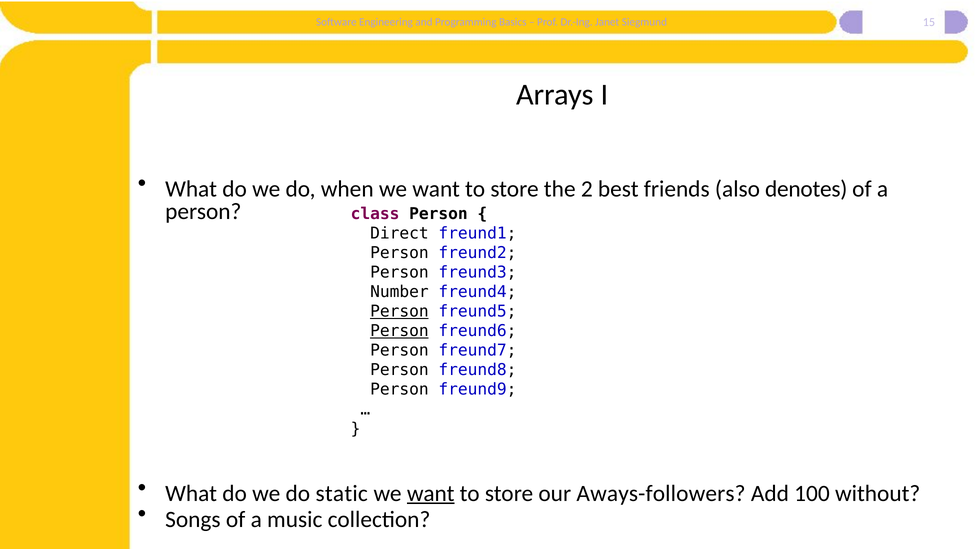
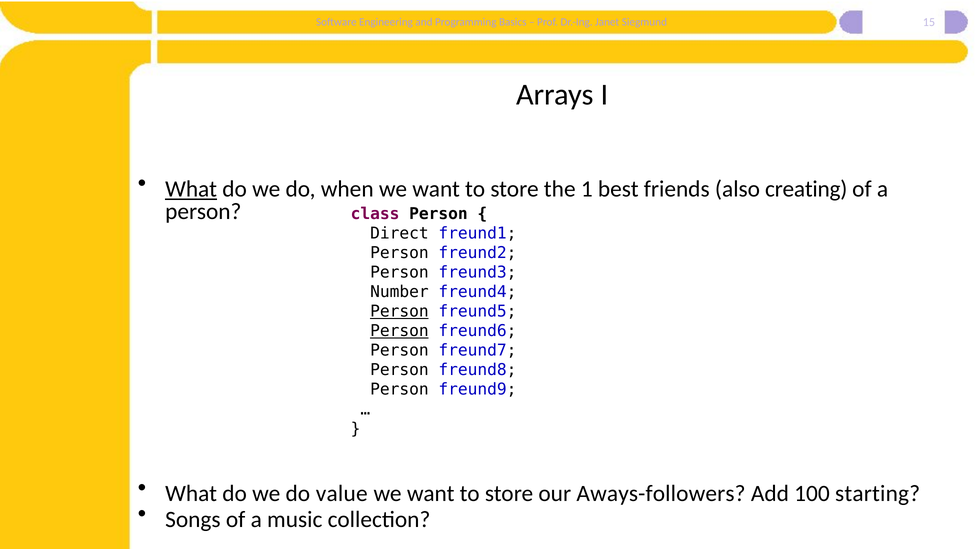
What at (191, 189) underline: none -> present
2: 2 -> 1
denotes: denotes -> creating
static: static -> value
want at (431, 493) underline: present -> none
without: without -> starting
